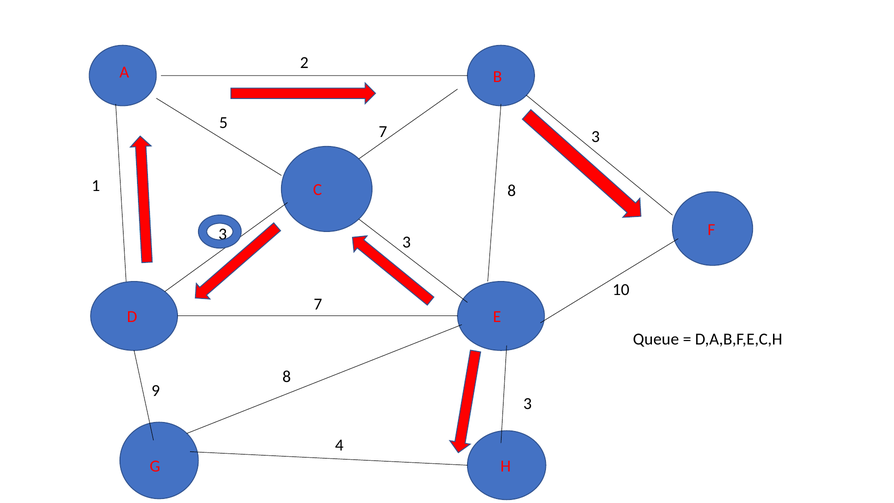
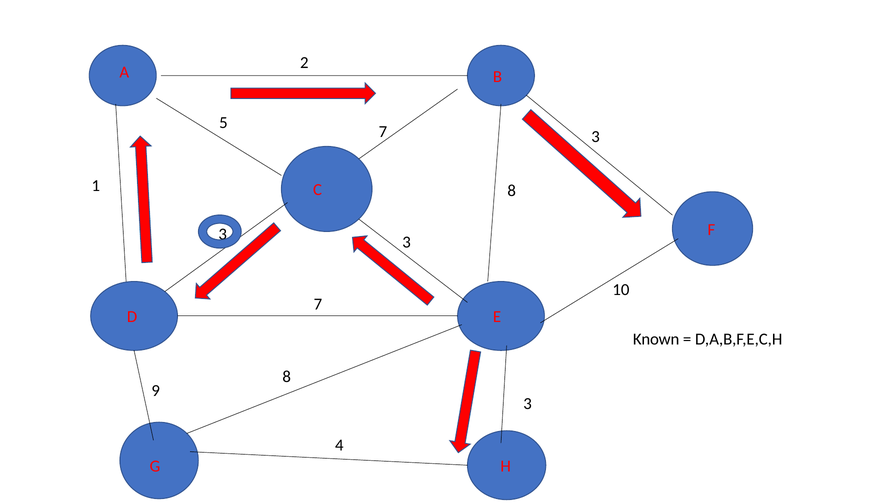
Queue: Queue -> Known
